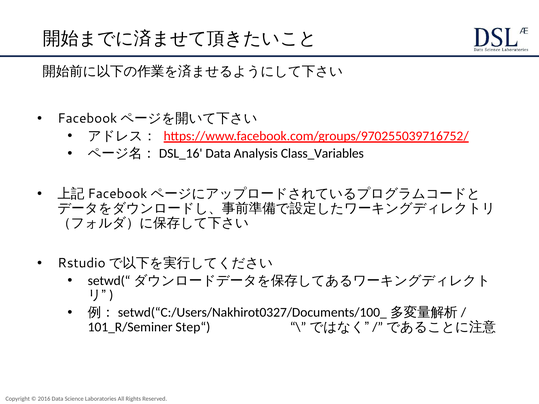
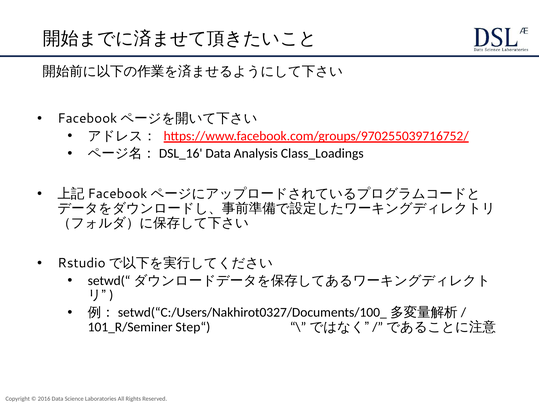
Class_Variables: Class_Variables -> Class_Loadings
